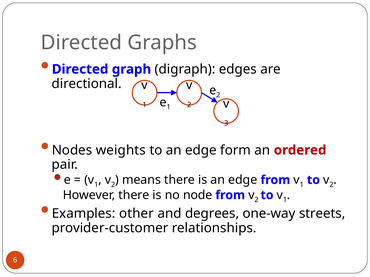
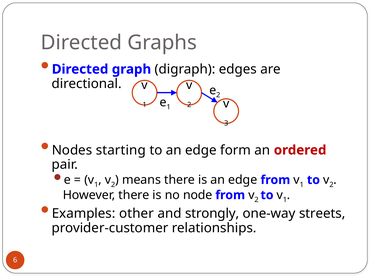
weights: weights -> starting
degrees: degrees -> strongly
